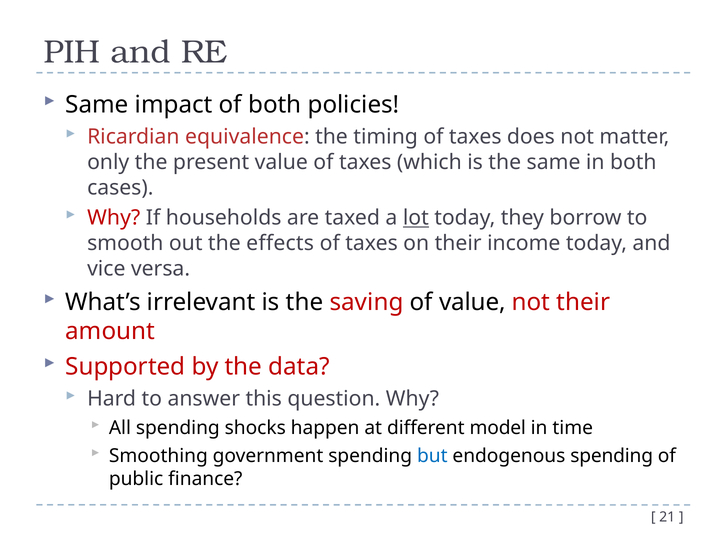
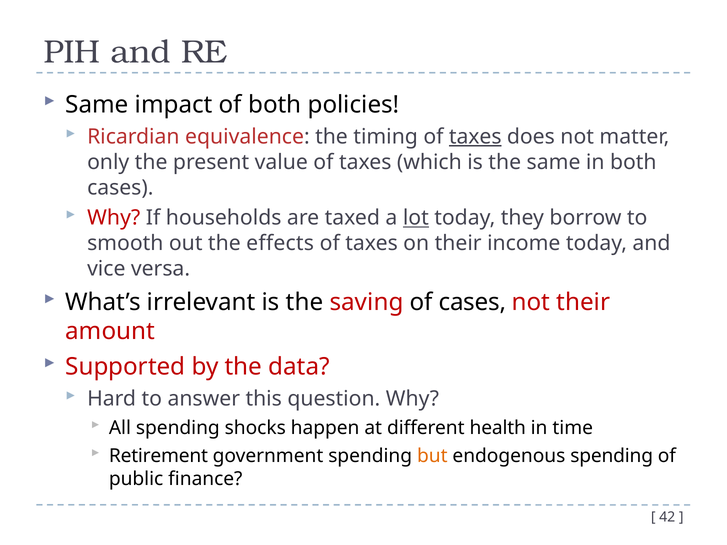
taxes at (475, 137) underline: none -> present
of value: value -> cases
model: model -> health
Smoothing: Smoothing -> Retirement
but colour: blue -> orange
21: 21 -> 42
